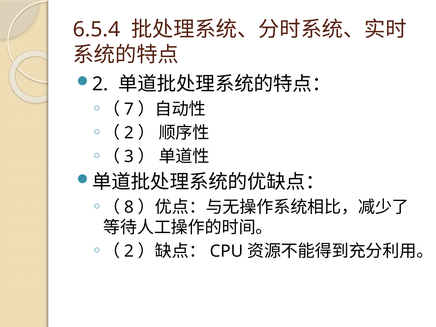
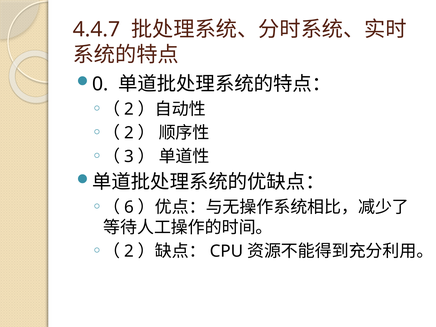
6.5.4: 6.5.4 -> 4.4.7
2 at (100, 84): 2 -> 0
7 at (129, 109): 7 -> 2
8: 8 -> 6
